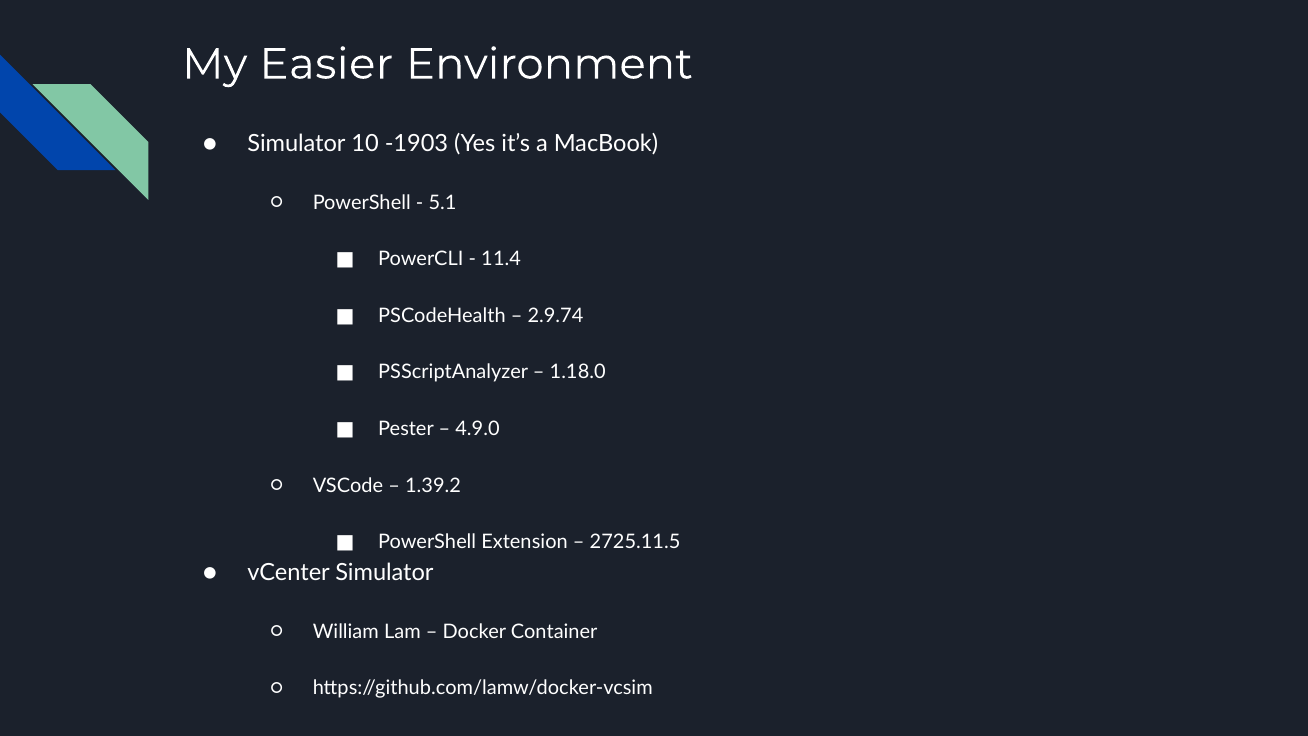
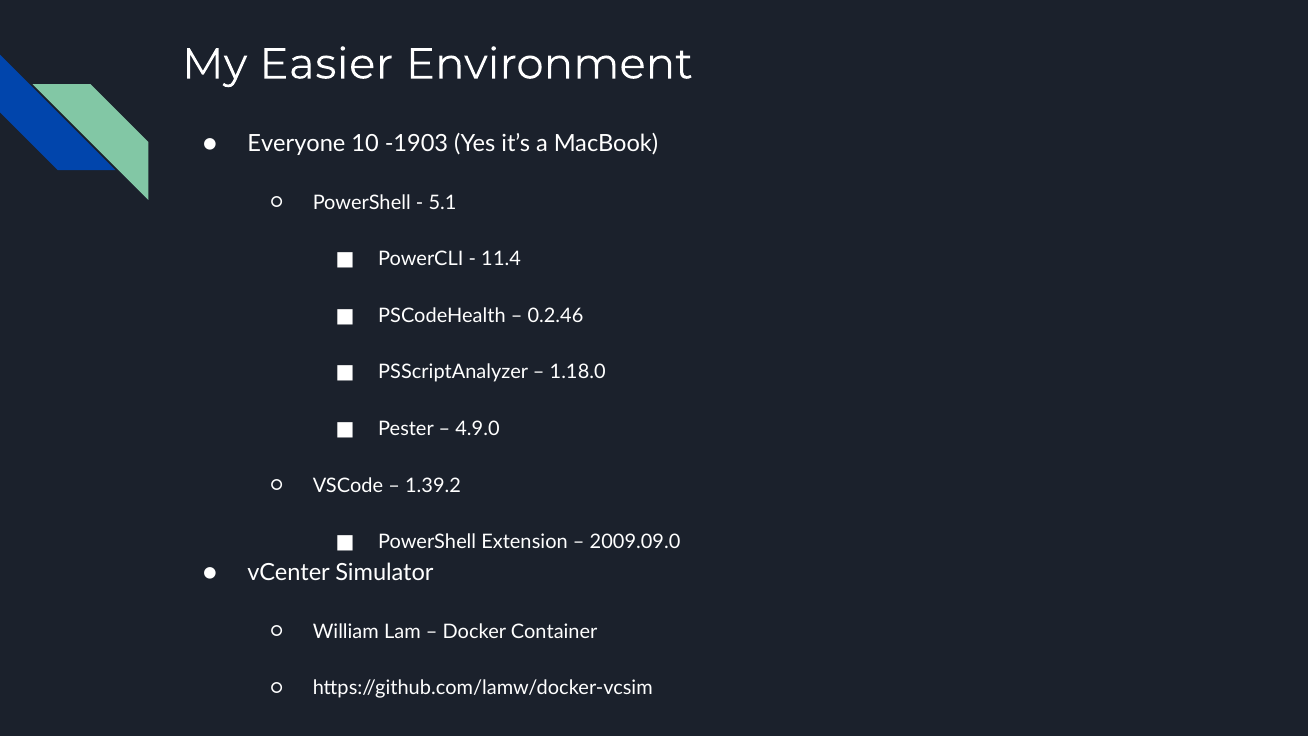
Simulator at (296, 144): Simulator -> Everyone
2.9.74: 2.9.74 -> 0.2.46
2725.11.5: 2725.11.5 -> 2009.09.0
